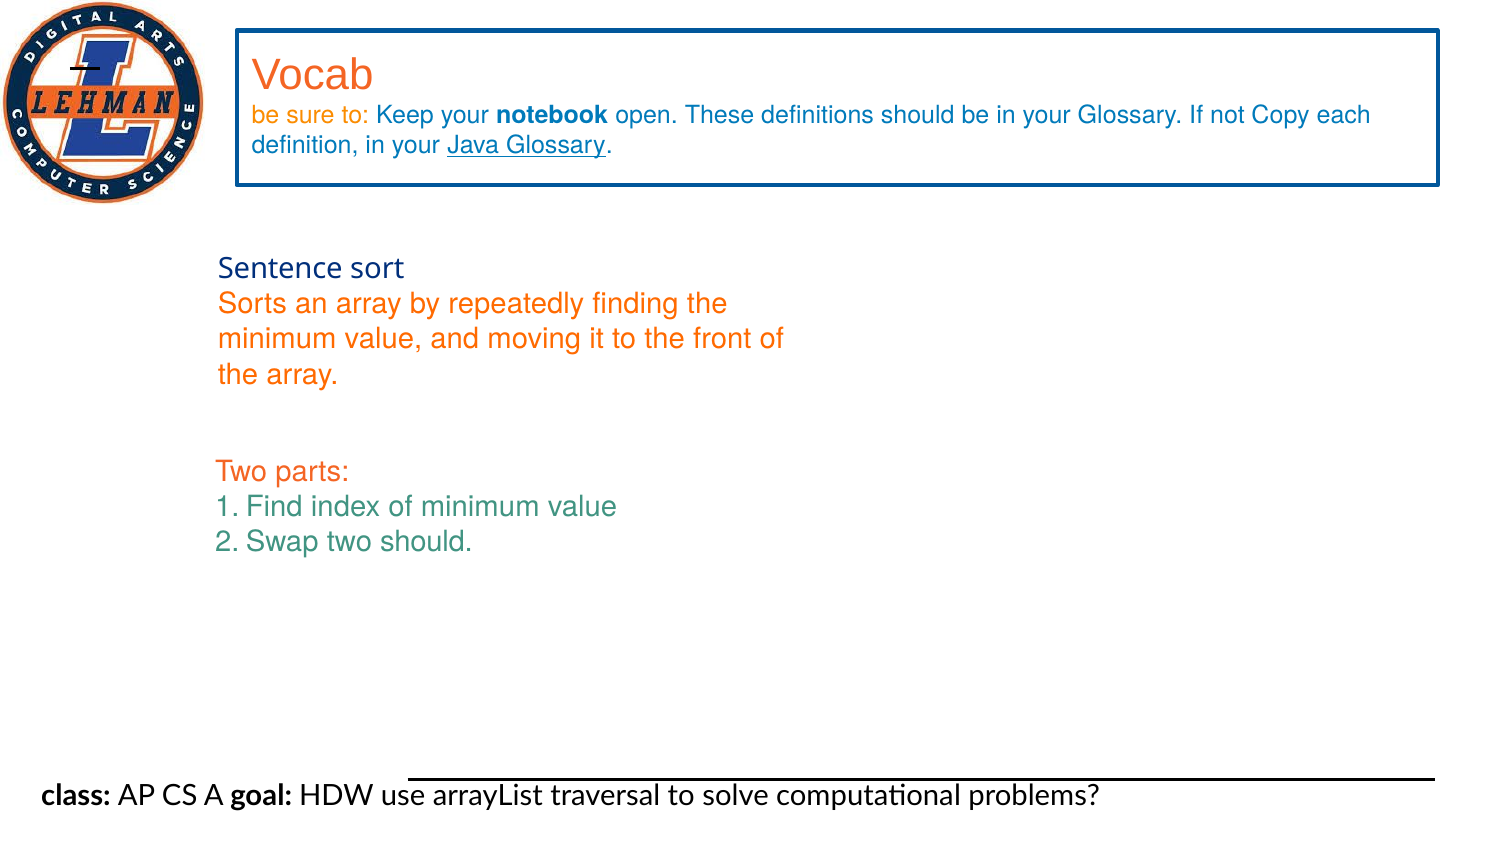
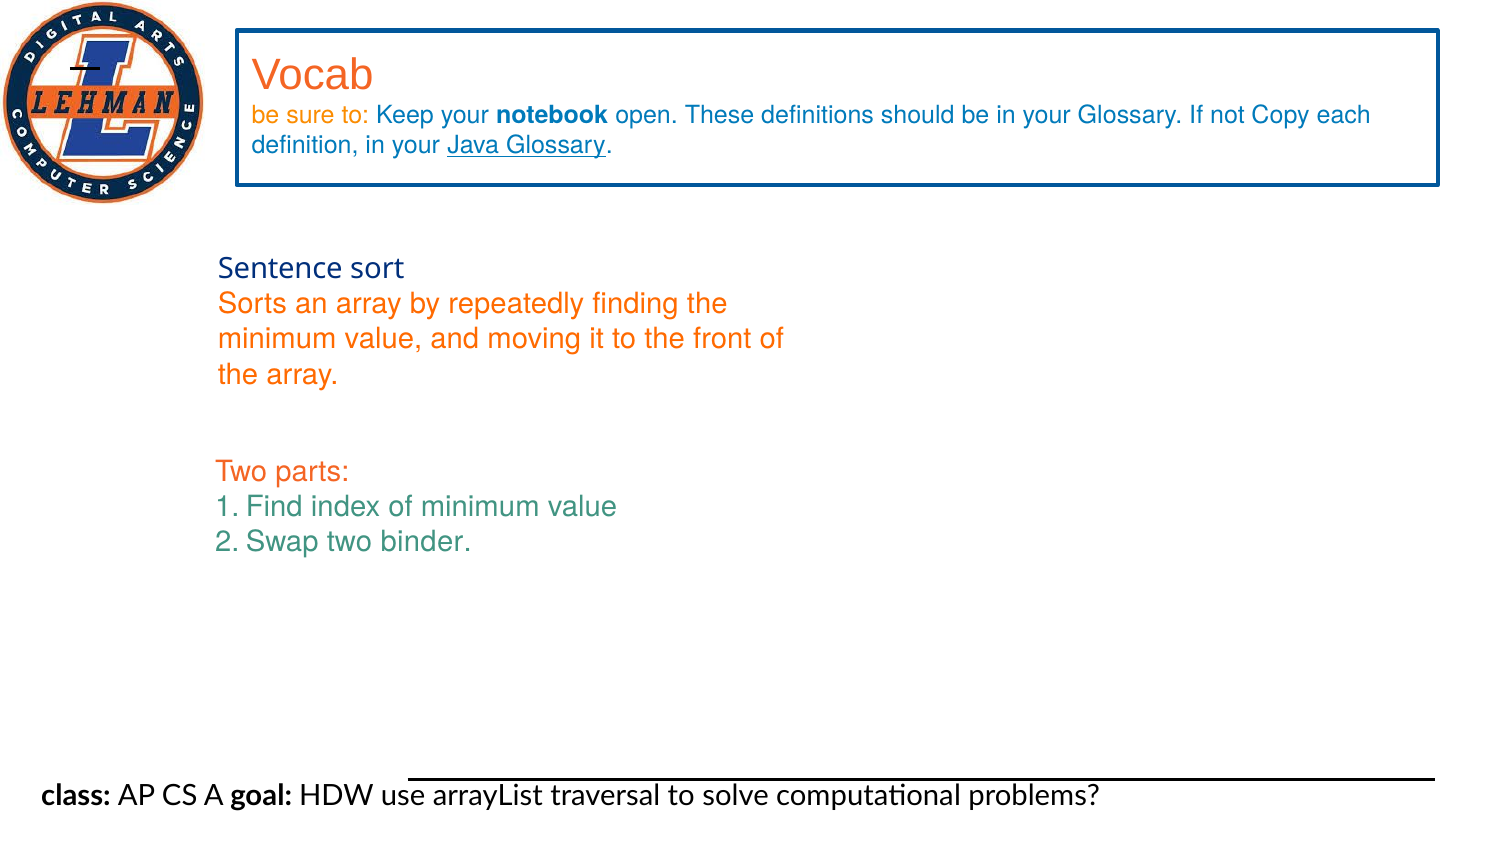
two should: should -> binder
